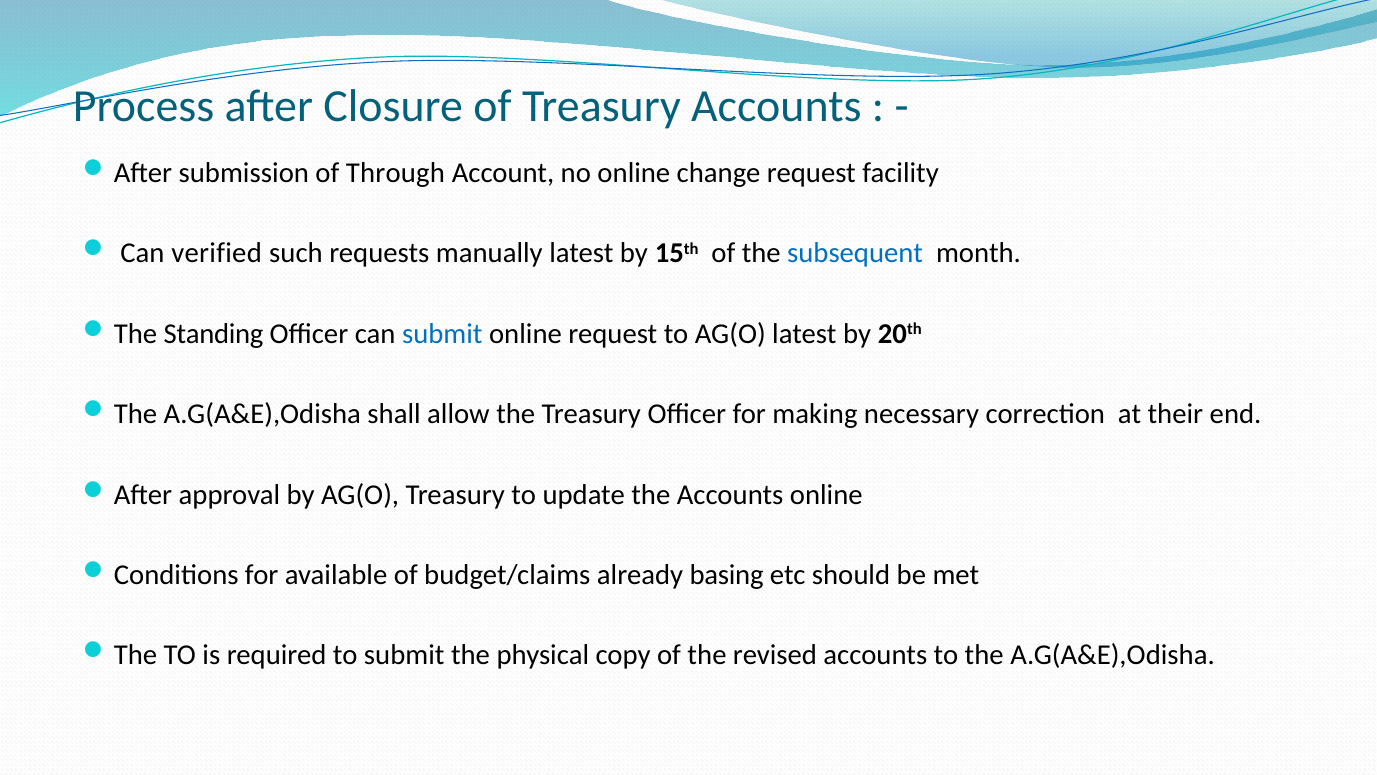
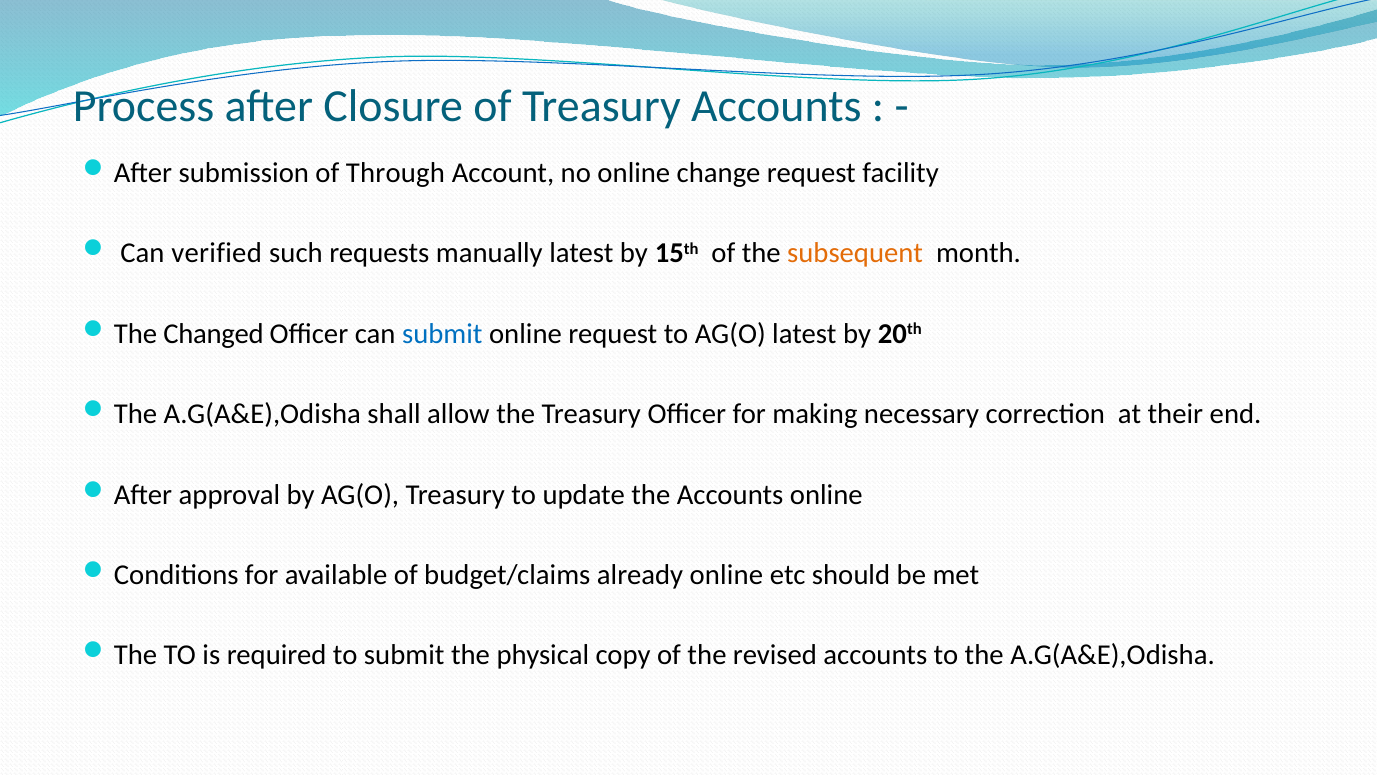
subsequent colour: blue -> orange
Standing: Standing -> Changed
already basing: basing -> online
